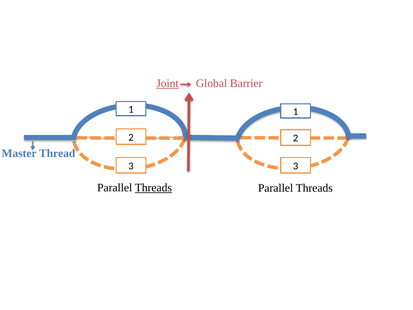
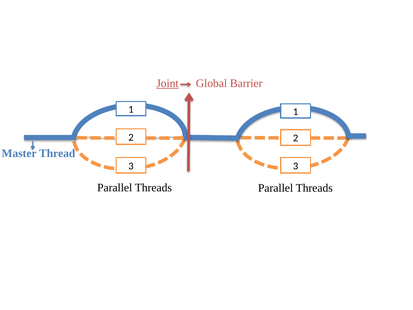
Threads at (153, 188) underline: present -> none
